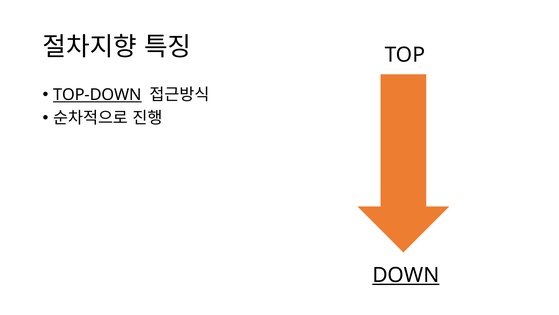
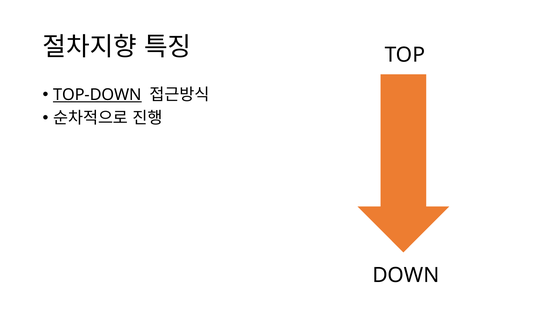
DOWN underline: present -> none
